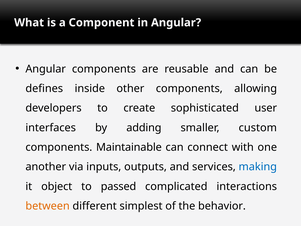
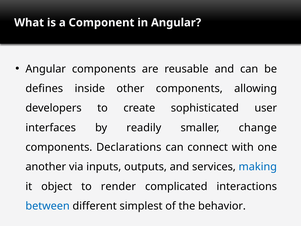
adding: adding -> readily
custom: custom -> change
Maintainable: Maintainable -> Declarations
passed: passed -> render
between colour: orange -> blue
